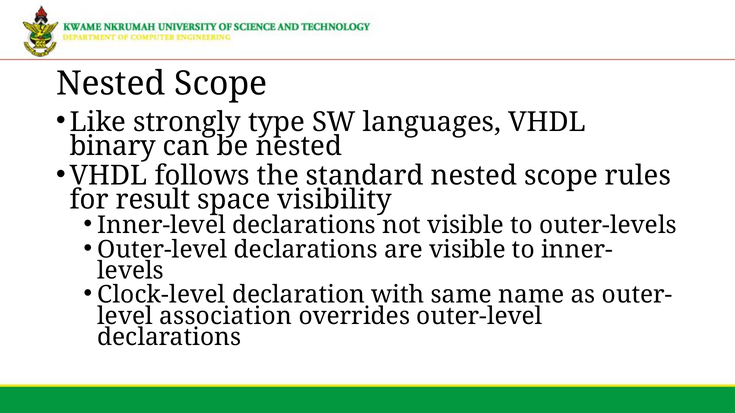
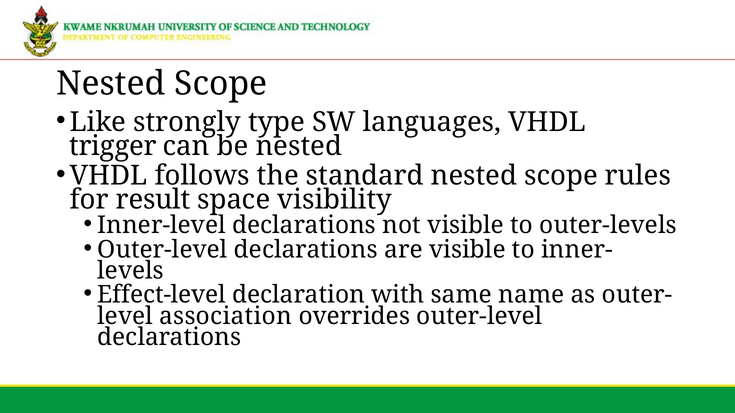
binary: binary -> trigger
Clock-level: Clock-level -> Effect-level
